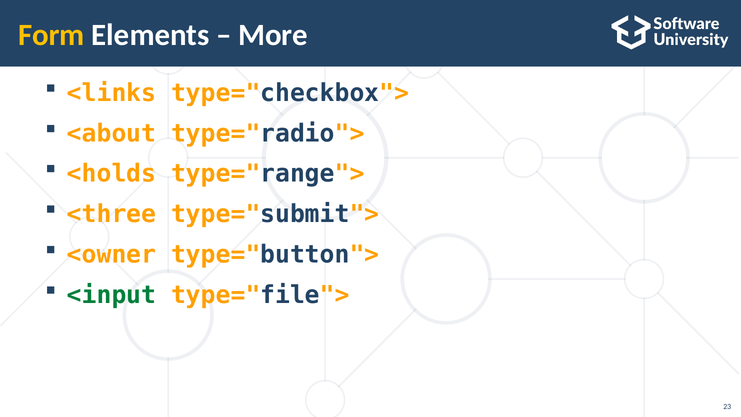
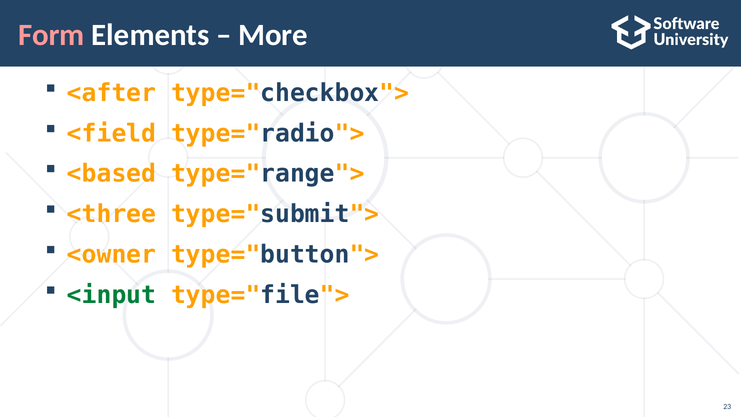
Form colour: yellow -> pink
<links: <links -> <after
<about: <about -> <field
<holds: <holds -> <based
